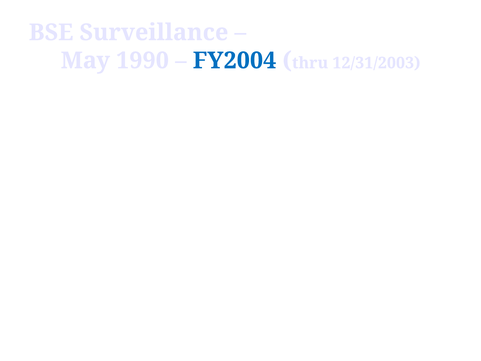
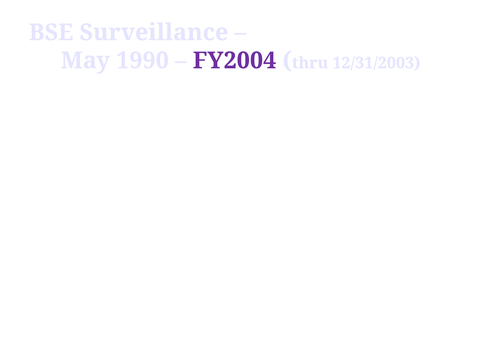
FY2004 colour: blue -> purple
